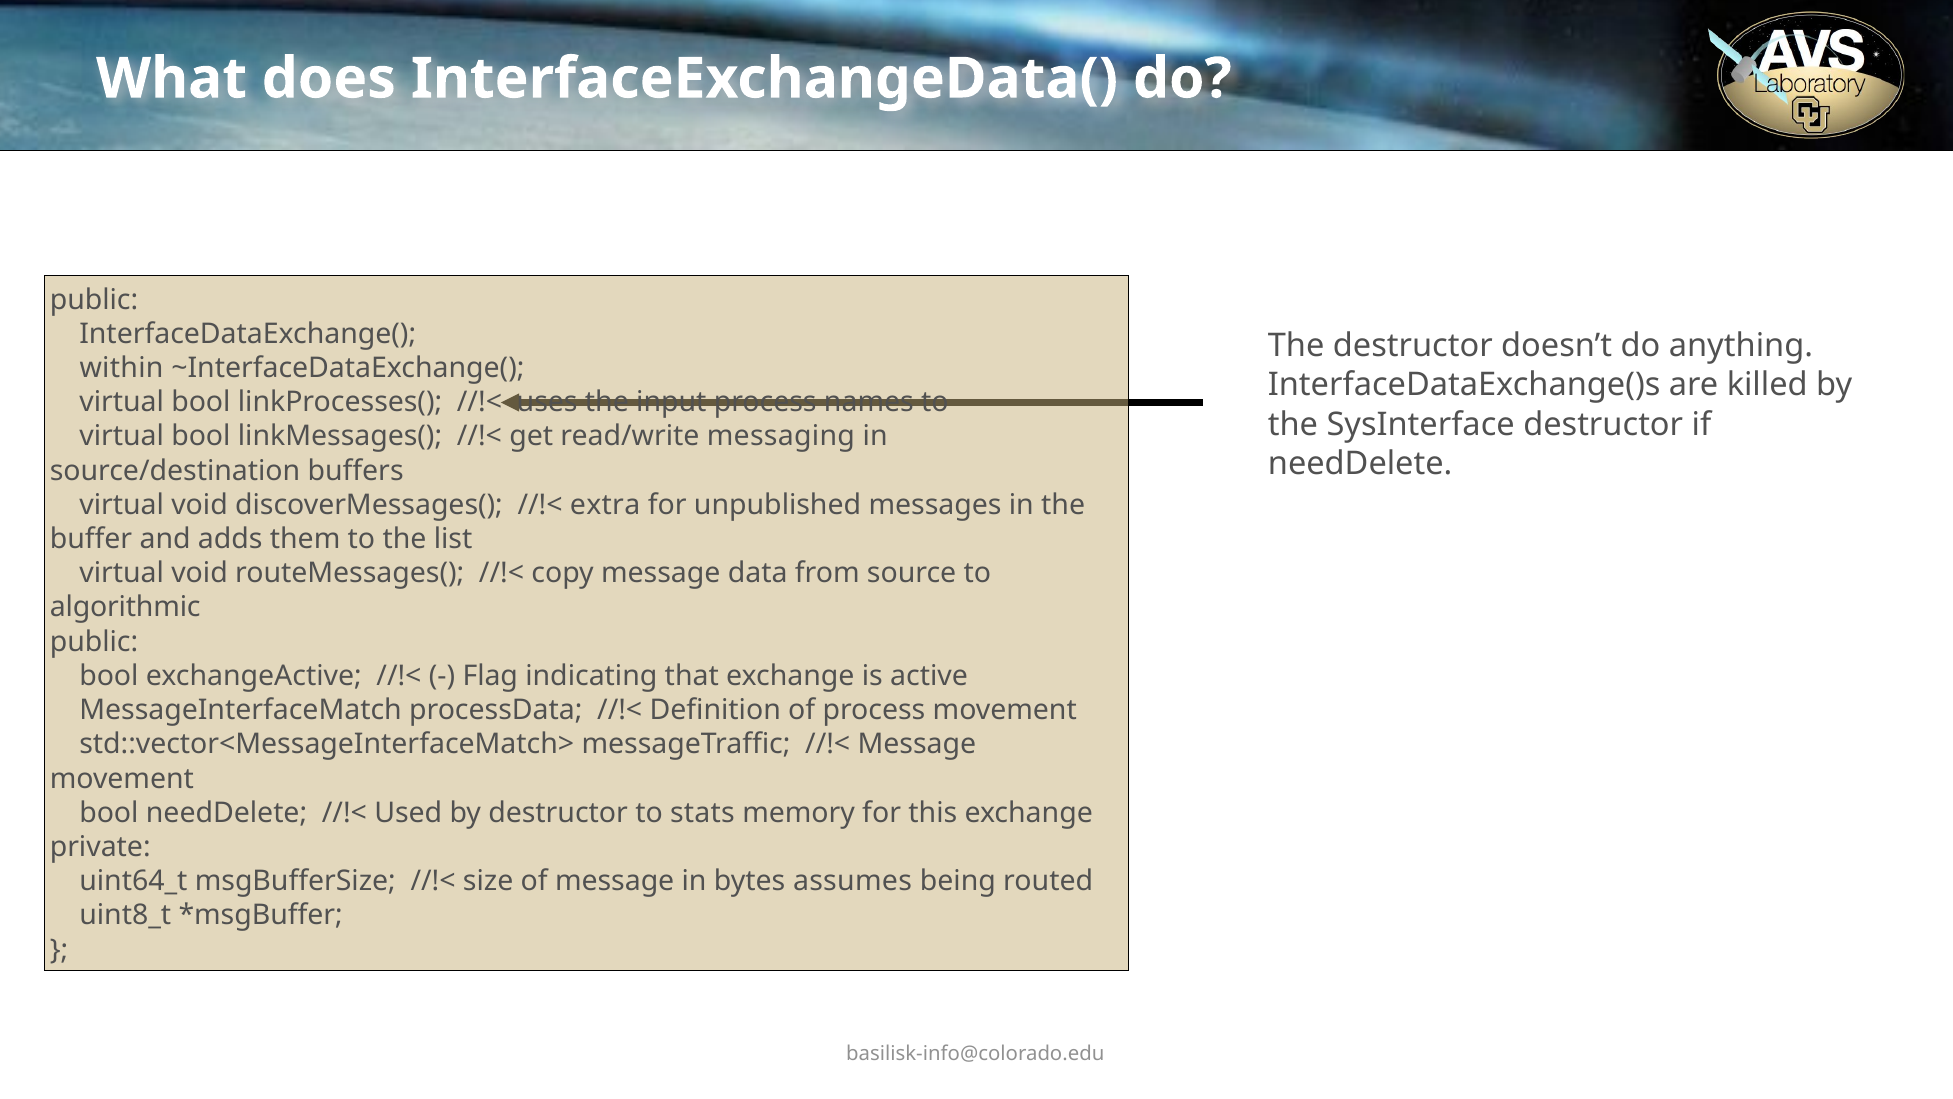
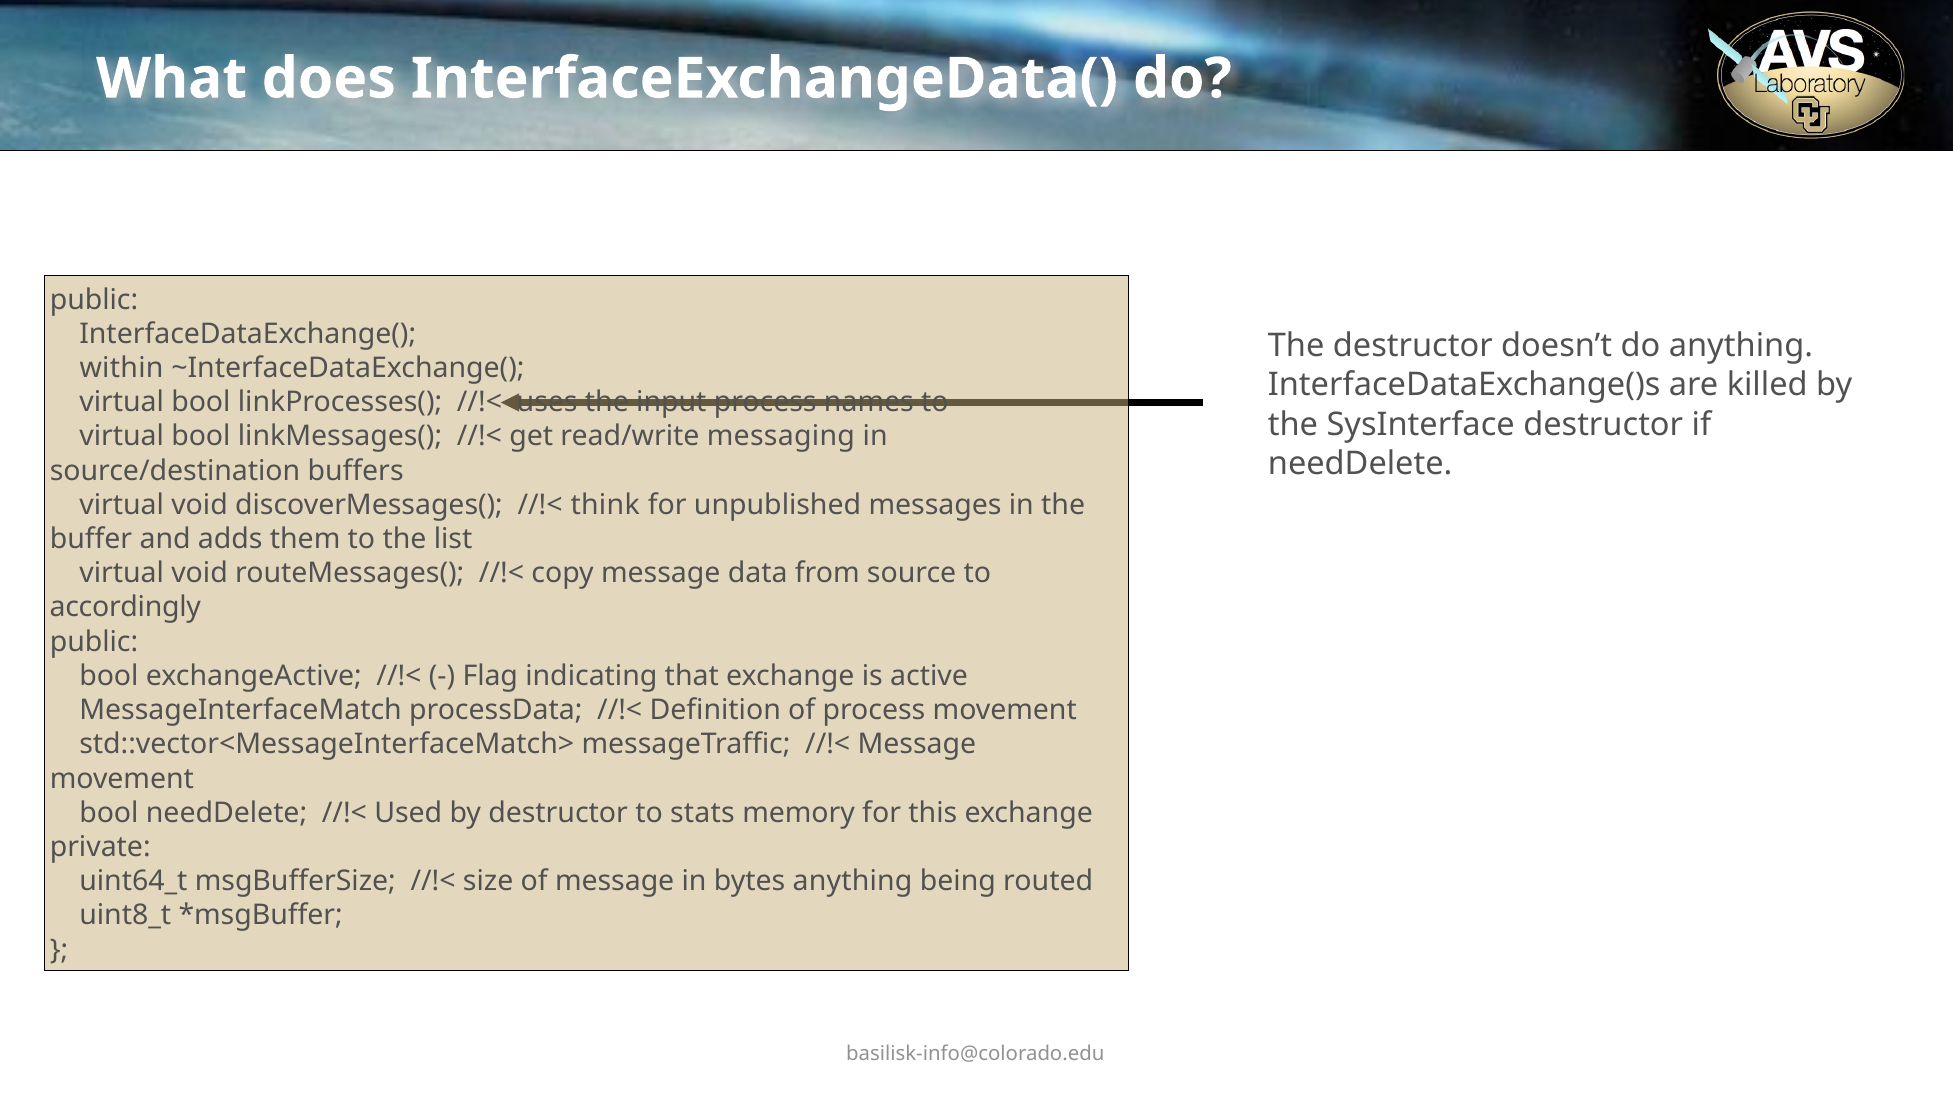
extra: extra -> think
algorithmic: algorithmic -> accordingly
bytes assumes: assumes -> anything
